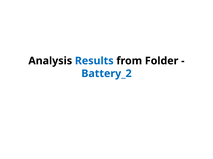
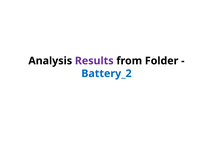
Results colour: blue -> purple
